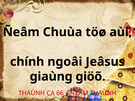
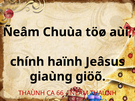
ngoâi: ngoâi -> haïnh
